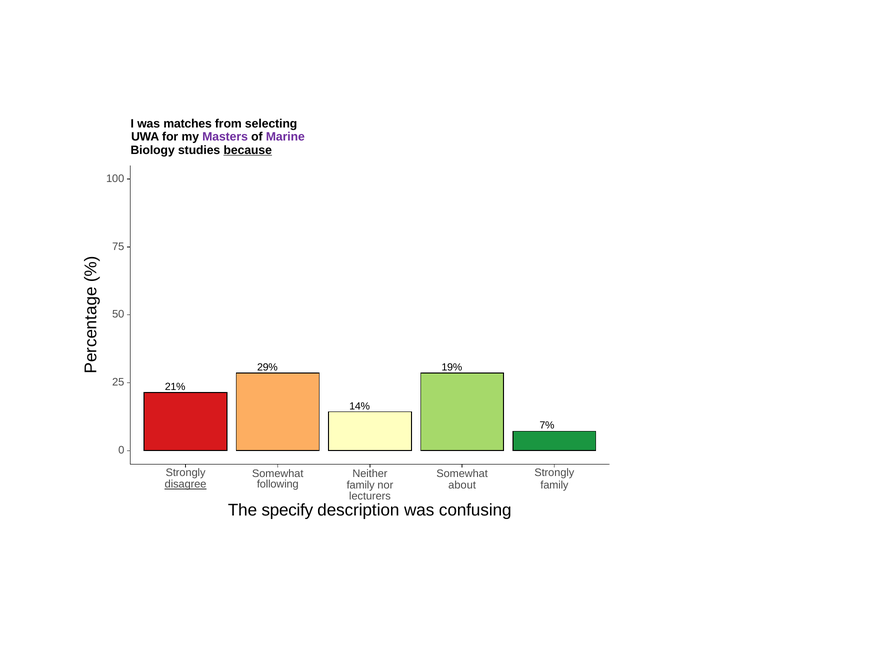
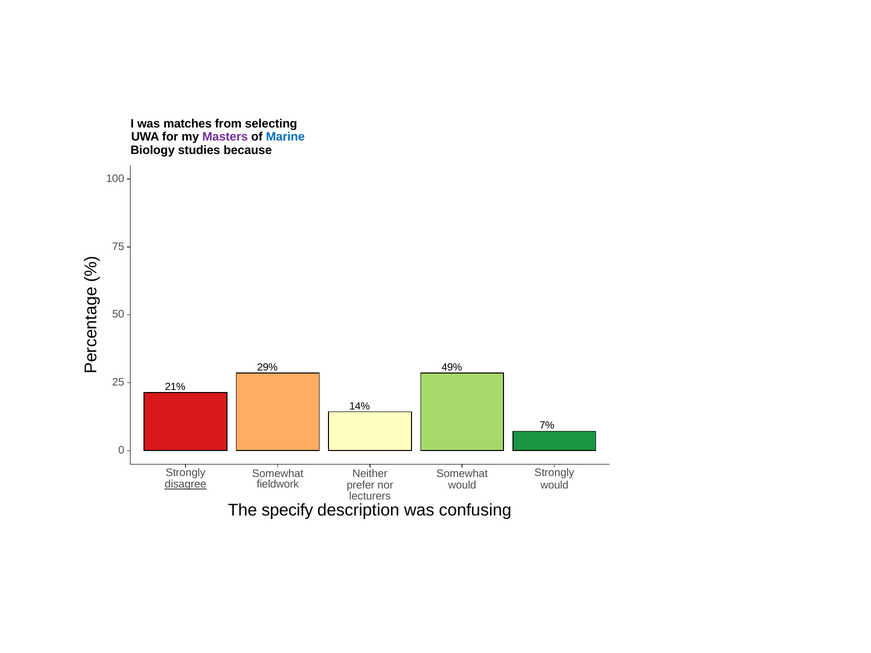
Marine colour: purple -> blue
because underline: present -> none
19%: 19% -> 49%
following: following -> fieldwork
family at (361, 486): family -> prefer
about at (462, 486): about -> would
family at (554, 486): family -> would
